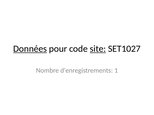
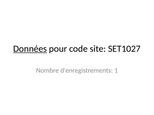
site underline: present -> none
